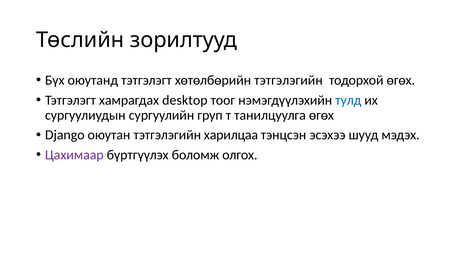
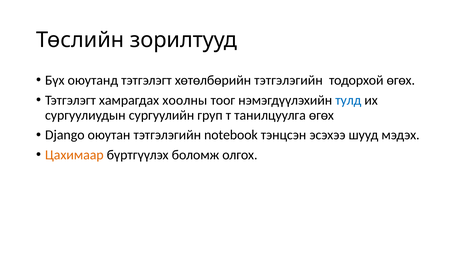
desktop: desktop -> хоолны
харилцаа: харилцаа -> notebook
Цахимаар colour: purple -> orange
